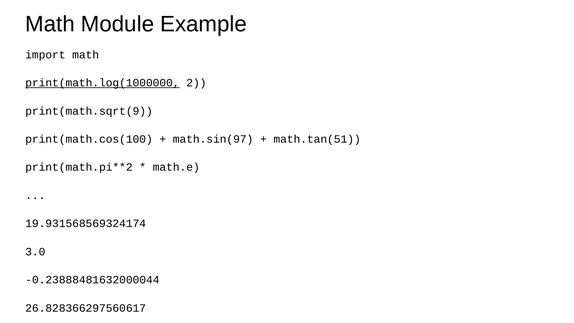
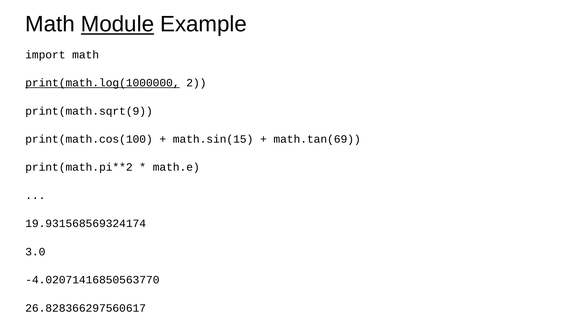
Module underline: none -> present
math.sin(97: math.sin(97 -> math.sin(15
math.tan(51: math.tan(51 -> math.tan(69
-0.23888481632000044: -0.23888481632000044 -> -4.02071416850563770
